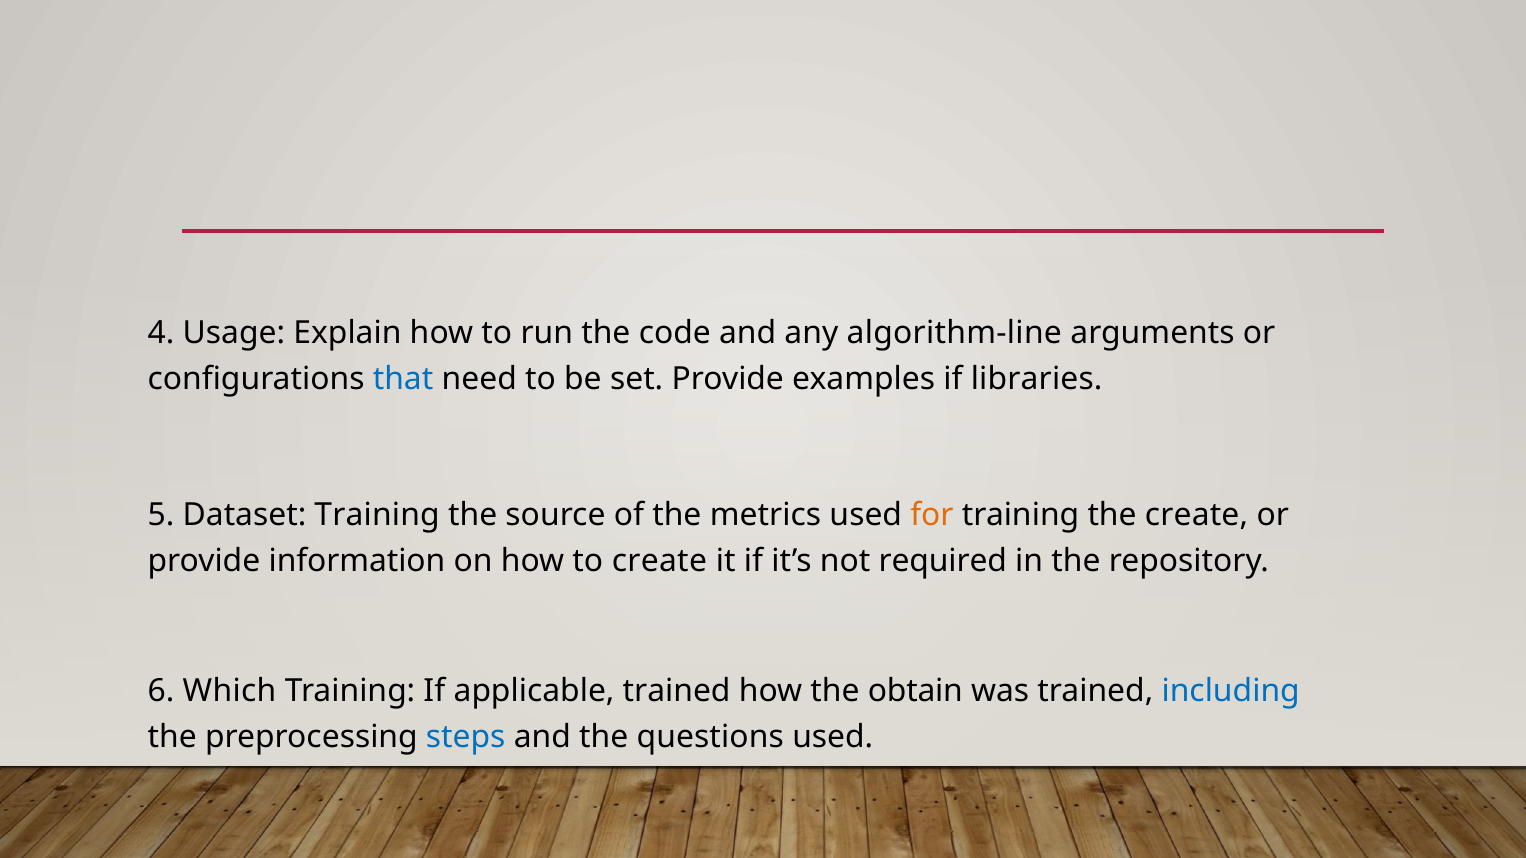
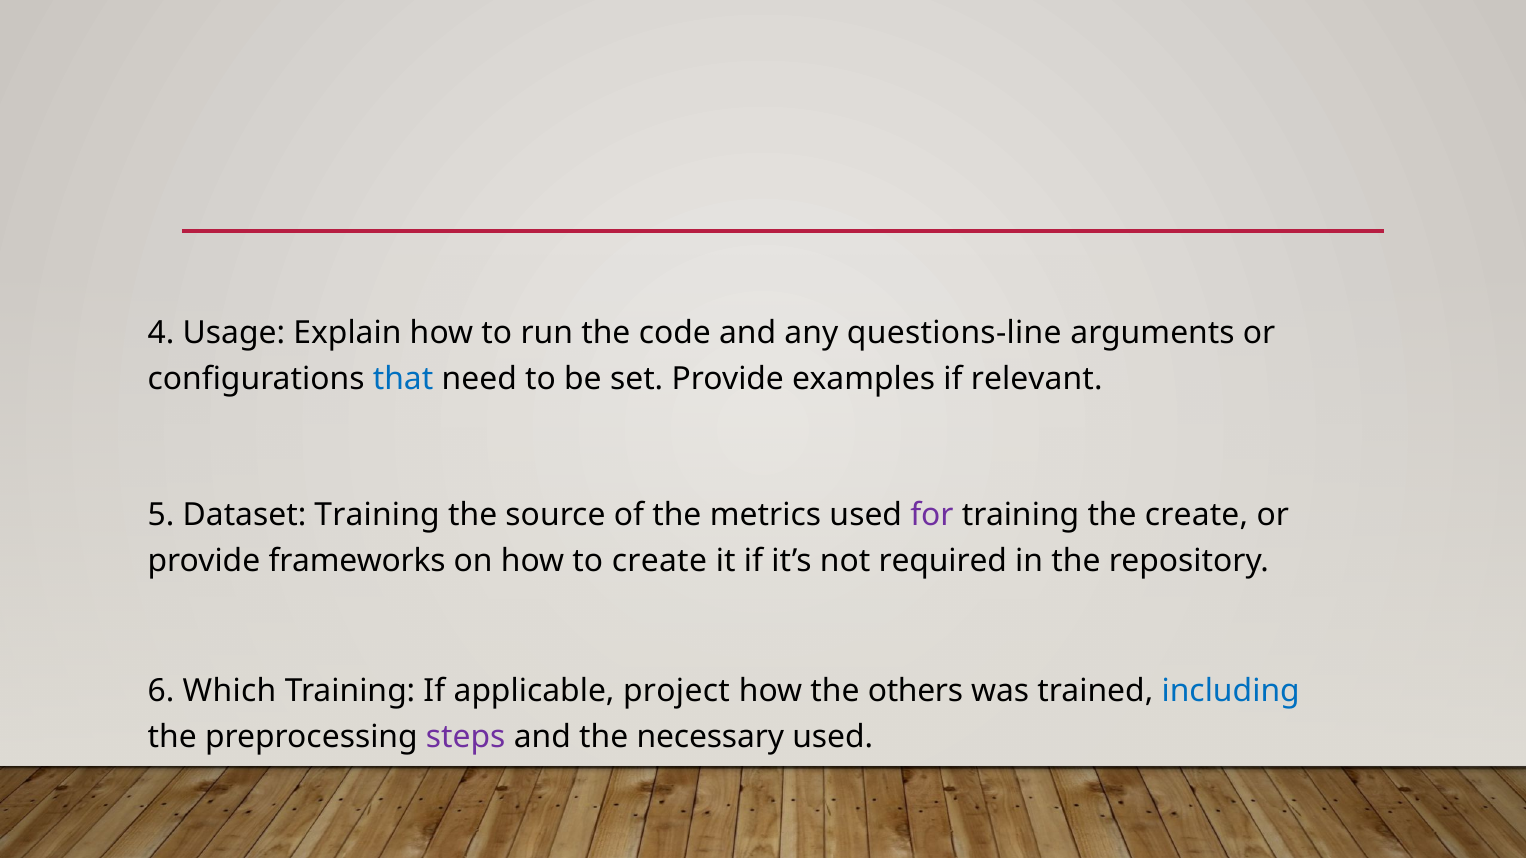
algorithm-line: algorithm-line -> questions-line
libraries: libraries -> relevant
for colour: orange -> purple
information: information -> frameworks
applicable trained: trained -> project
obtain: obtain -> others
steps colour: blue -> purple
questions: questions -> necessary
